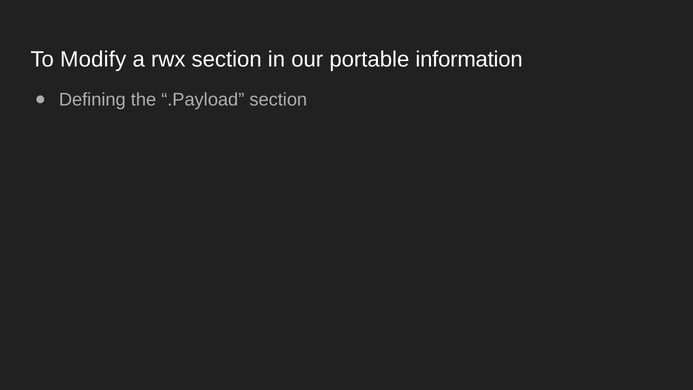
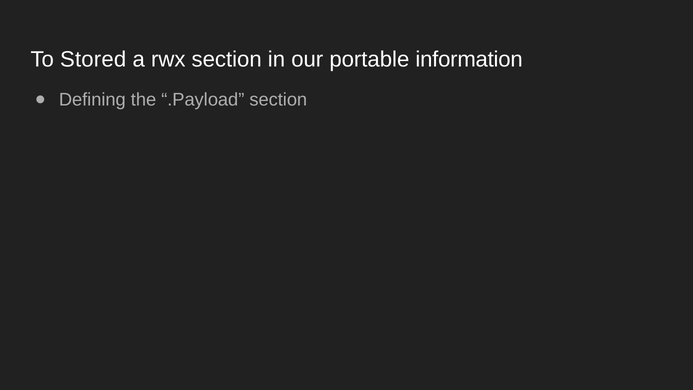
Modify: Modify -> Stored
